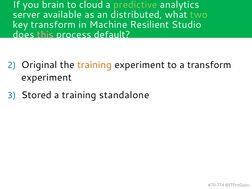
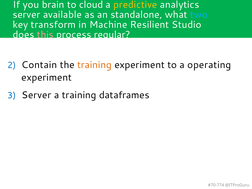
predictive colour: light green -> yellow
distributed: distributed -> standalone
two colour: light green -> light blue
default: default -> regular
Original: Original -> Contain
a transform: transform -> operating
Stored at (36, 95): Stored -> Server
standalone: standalone -> dataframes
